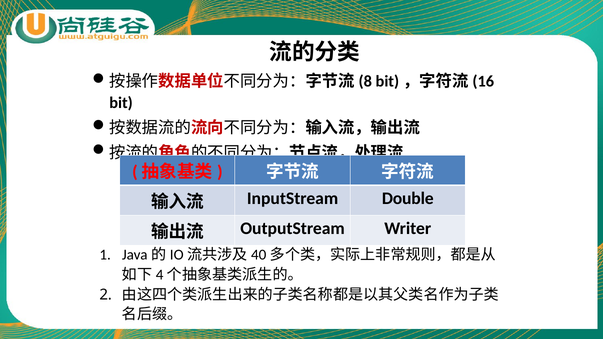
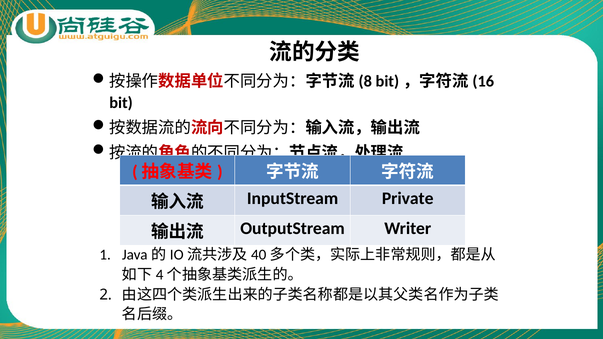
Double: Double -> Private
